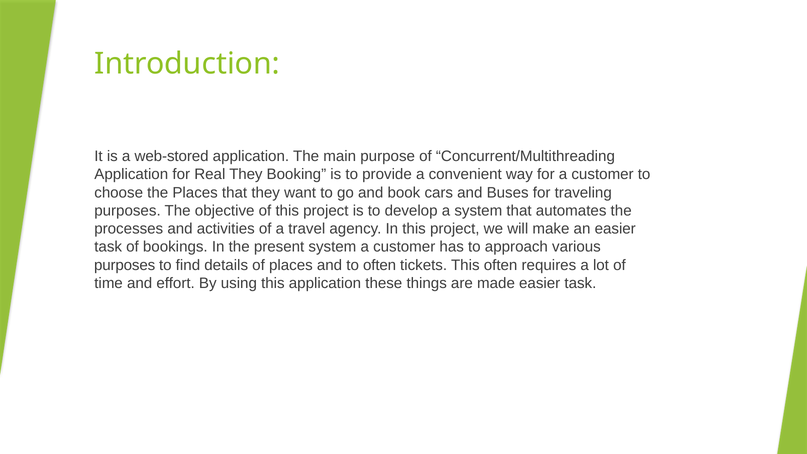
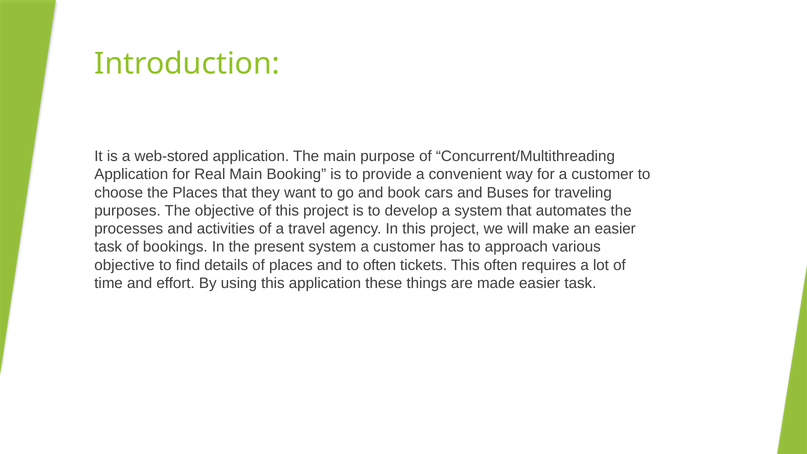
Real They: They -> Main
purposes at (125, 265): purposes -> objective
